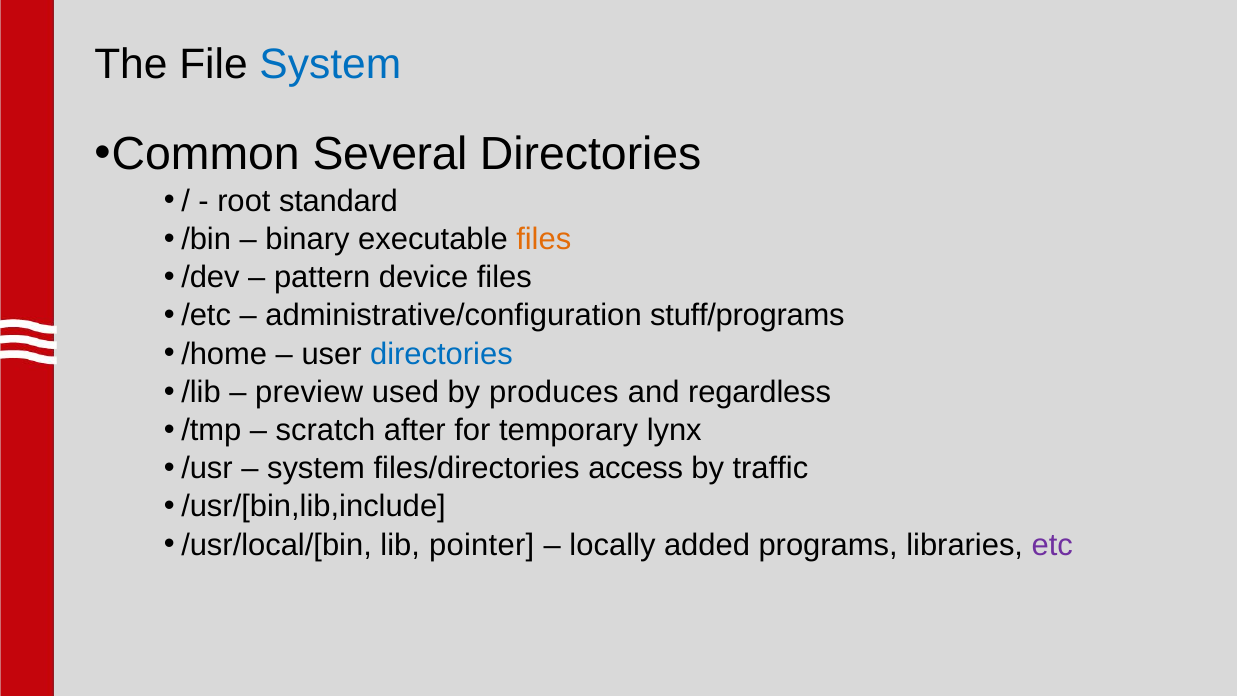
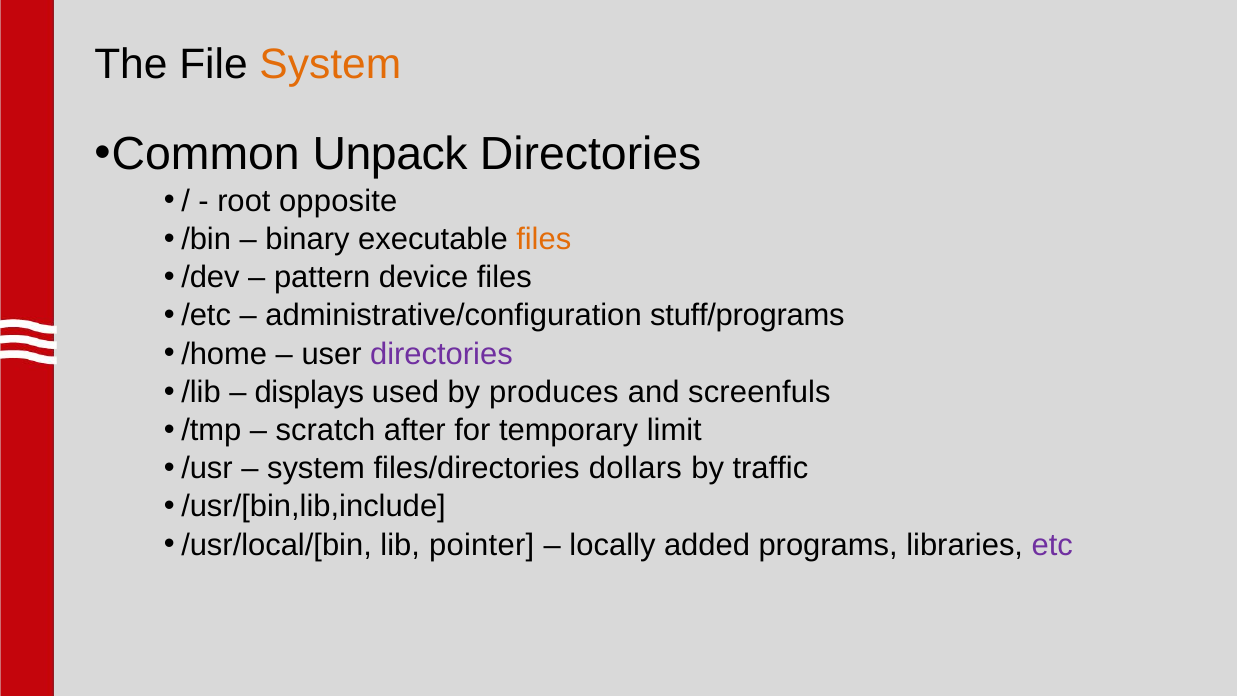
System at (330, 64) colour: blue -> orange
Several: Several -> Unpack
standard: standard -> opposite
directories at (441, 354) colour: blue -> purple
preview: preview -> displays
regardless: regardless -> screenfuls
lynx: lynx -> limit
access: access -> dollars
